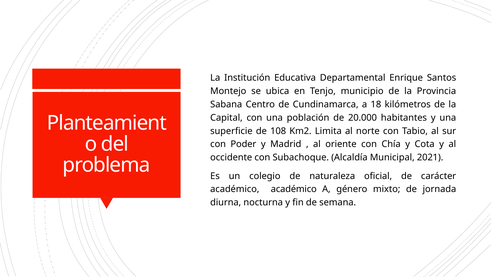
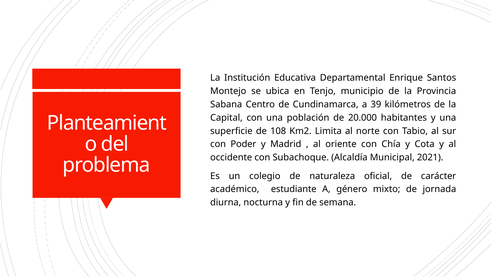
18: 18 -> 39
académico académico: académico -> estudiante
